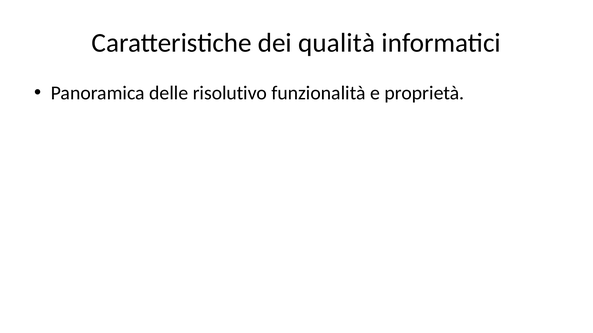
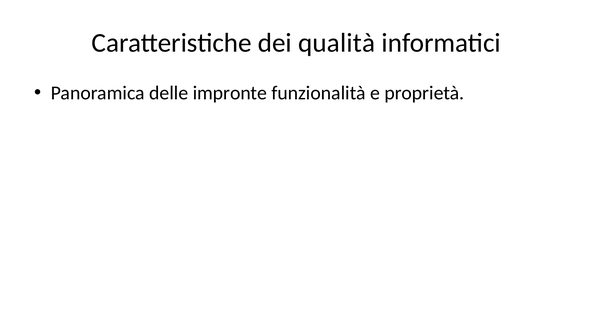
risolutivo: risolutivo -> impronte
